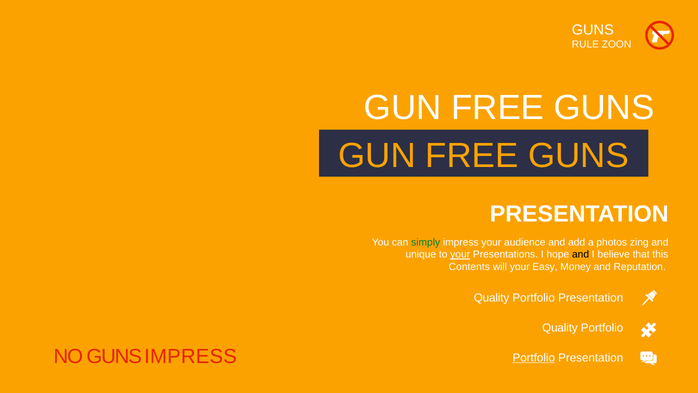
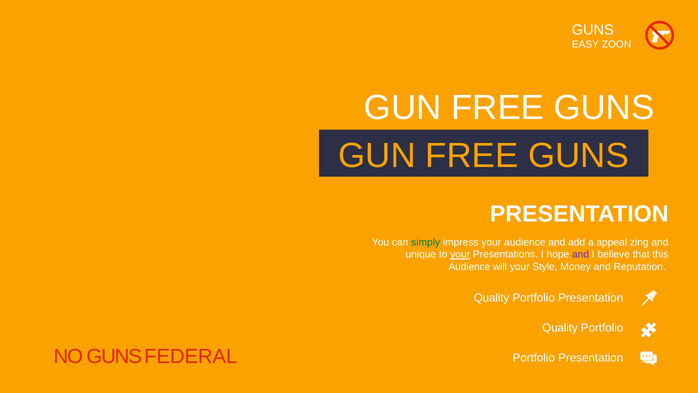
RULE: RULE -> EASY
photos: photos -> appeal
and at (581, 254) colour: black -> purple
Contents at (469, 267): Contents -> Audience
Easy: Easy -> Style
GUNS IMPRESS: IMPRESS -> FEDERAL
Portfolio at (534, 357) underline: present -> none
